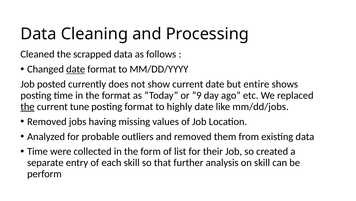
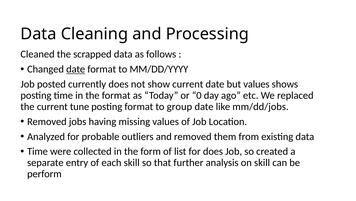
but entire: entire -> values
9: 9 -> 0
the at (28, 106) underline: present -> none
highly: highly -> group
for their: their -> does
